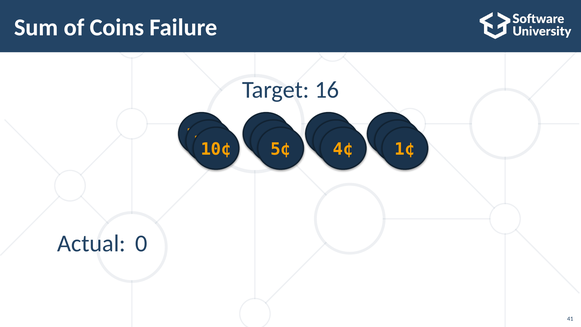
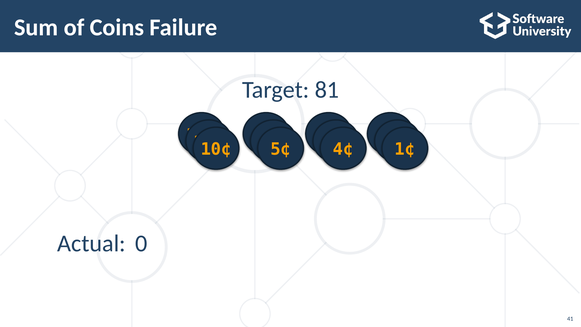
16: 16 -> 81
